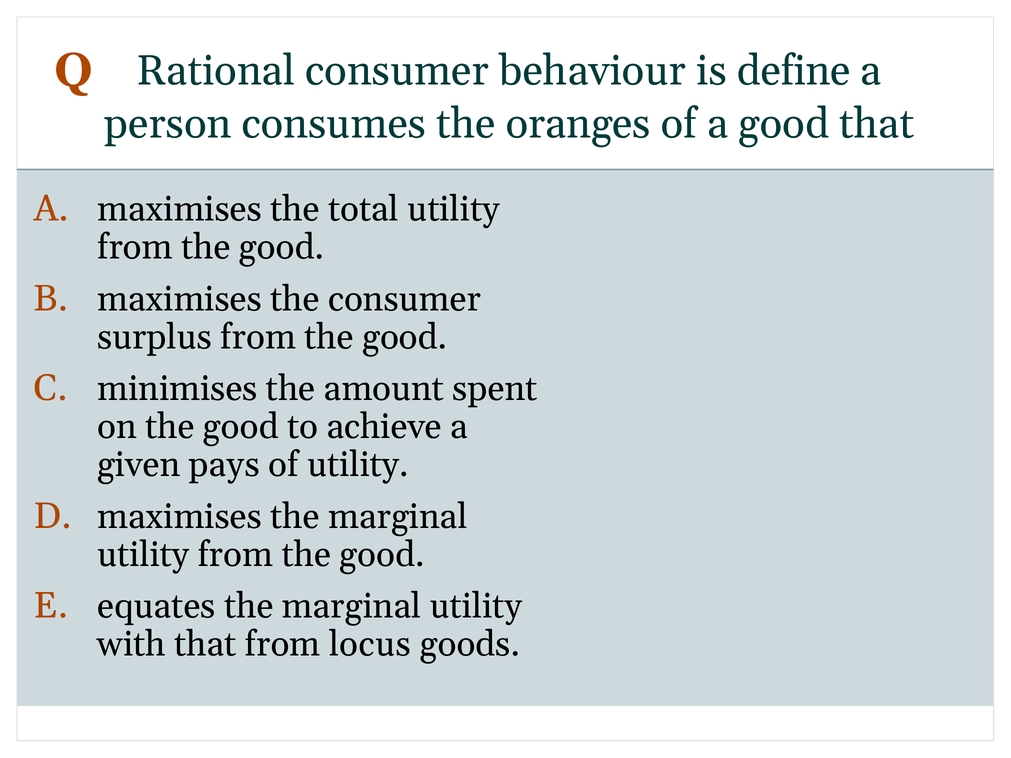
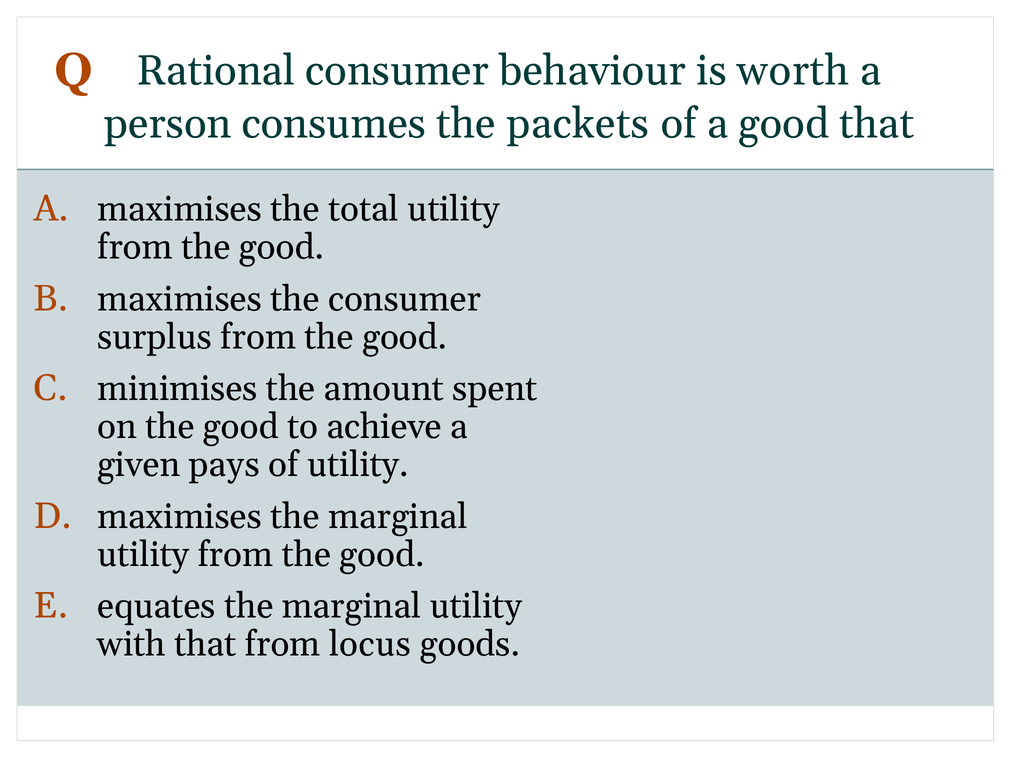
define: define -> worth
oranges: oranges -> packets
